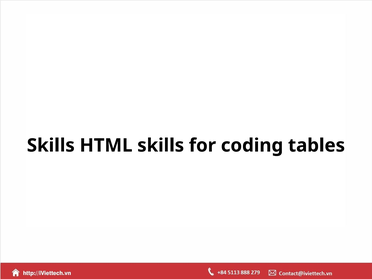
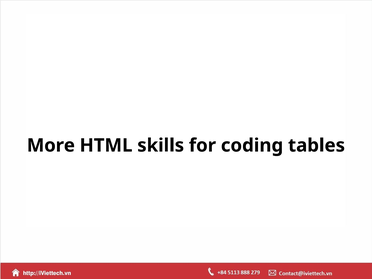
Skills at (51, 145): Skills -> More
